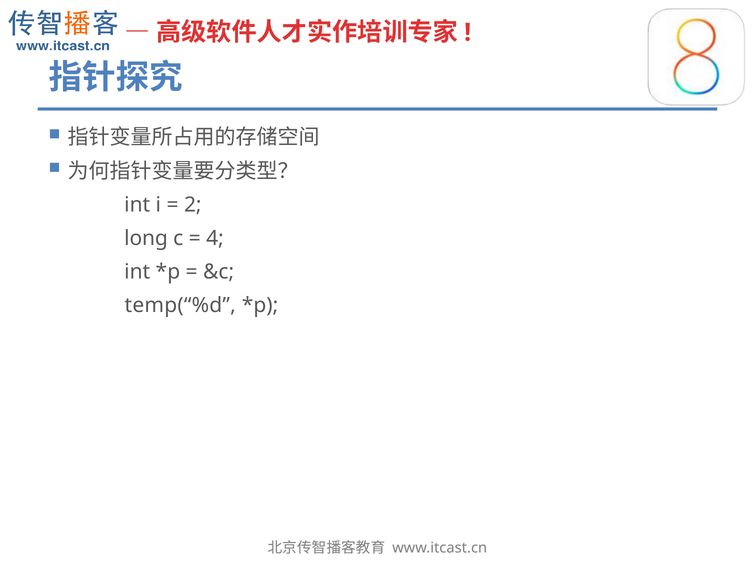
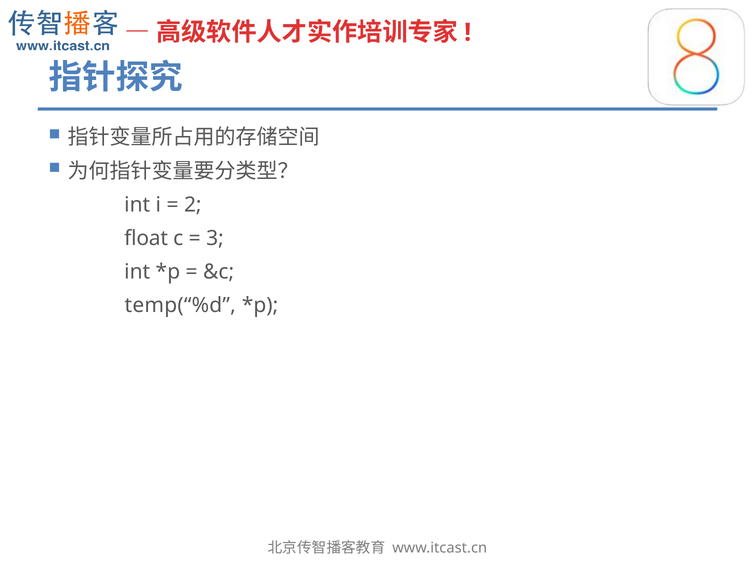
long: long -> float
4: 4 -> 3
